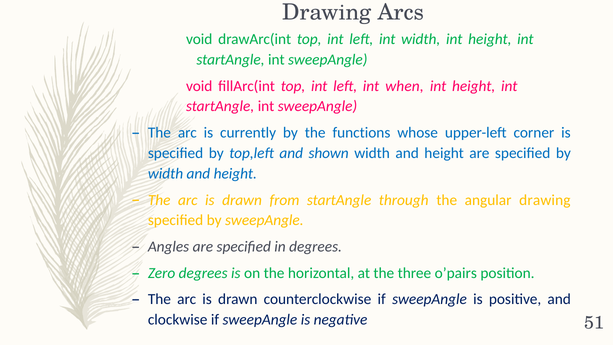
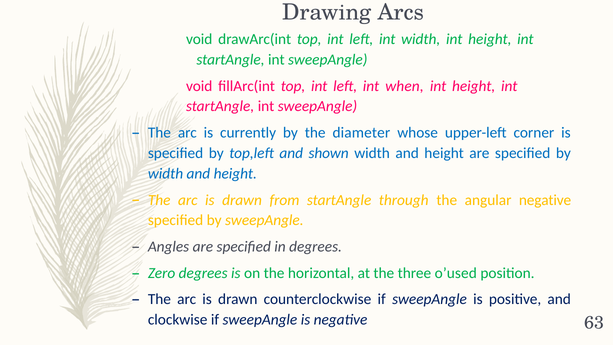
functions: functions -> diameter
angular drawing: drawing -> negative
o’pairs: o’pairs -> o’used
51: 51 -> 63
